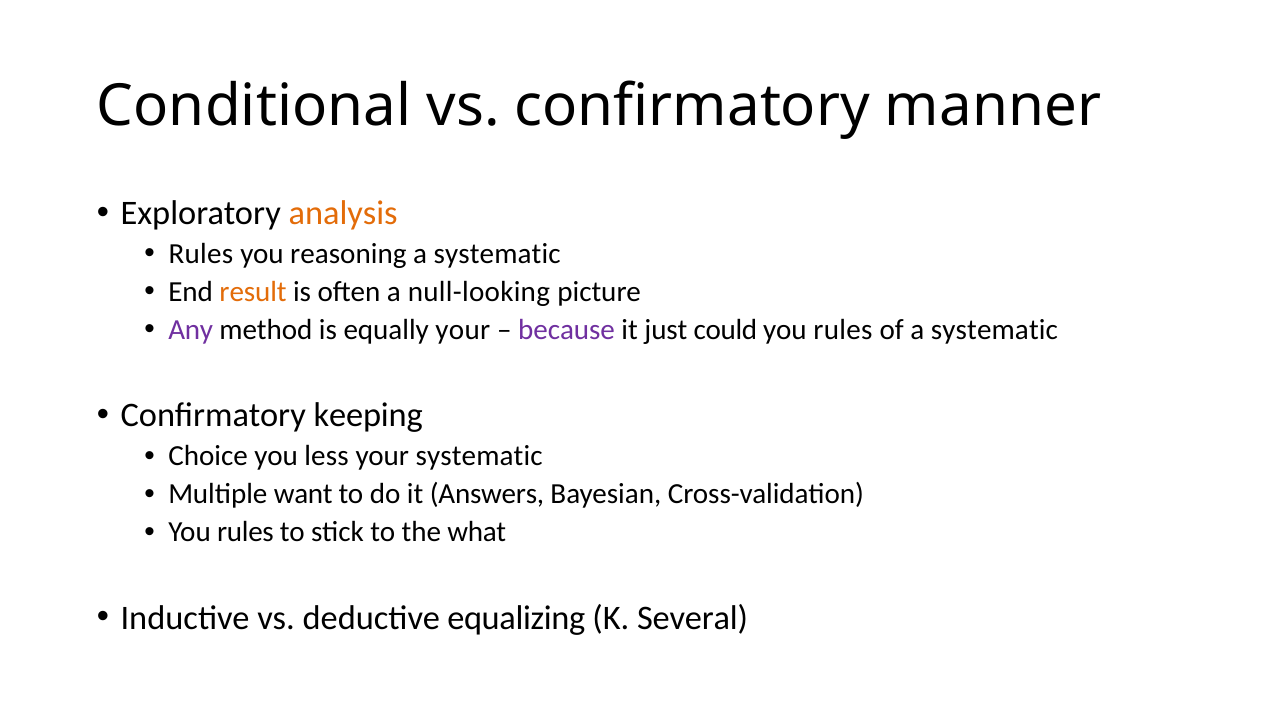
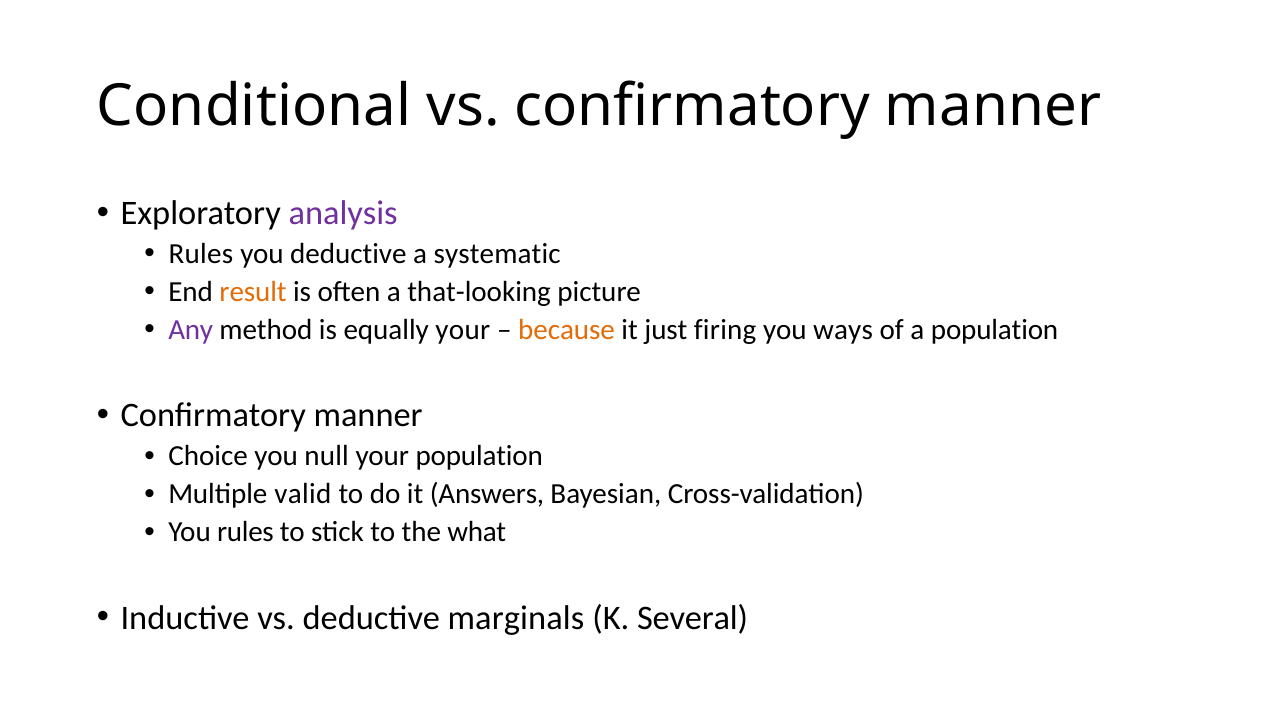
analysis colour: orange -> purple
you reasoning: reasoning -> deductive
null-looking: null-looking -> that-looking
because colour: purple -> orange
could: could -> firing
rules at (843, 330): rules -> ways
of a systematic: systematic -> population
keeping at (368, 416): keeping -> manner
less: less -> null
your systematic: systematic -> population
want: want -> valid
equalizing: equalizing -> marginals
